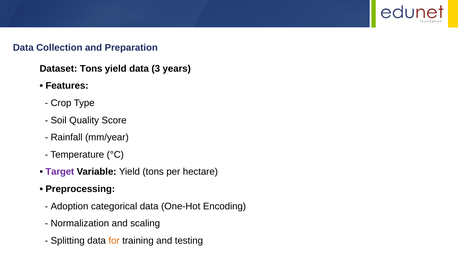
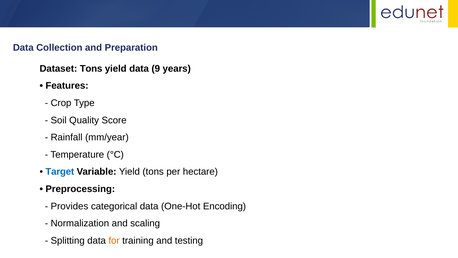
3: 3 -> 9
Target colour: purple -> blue
Adoption: Adoption -> Provides
